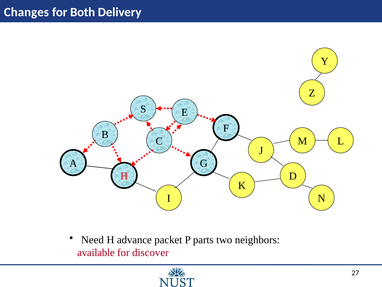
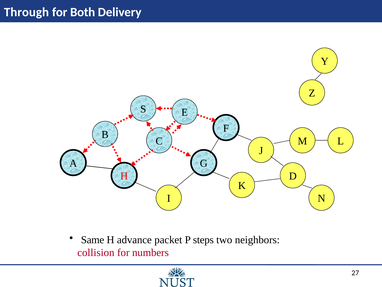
Changes: Changes -> Through
Need: Need -> Same
parts: parts -> steps
available: available -> collision
discover: discover -> numbers
